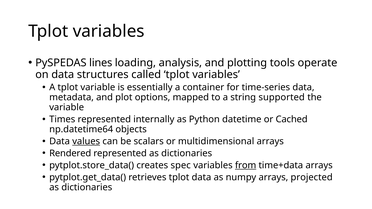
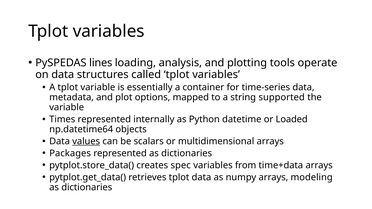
Cached: Cached -> Loaded
Rendered: Rendered -> Packages
from underline: present -> none
projected: projected -> modeling
